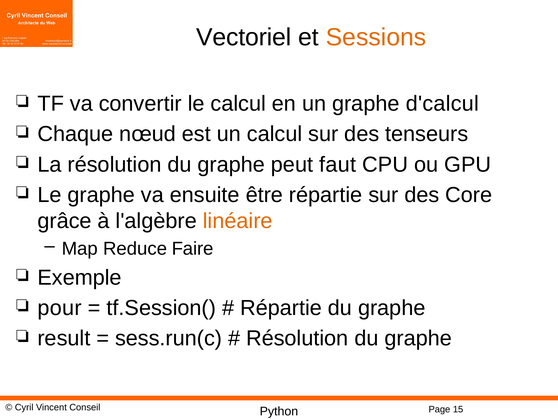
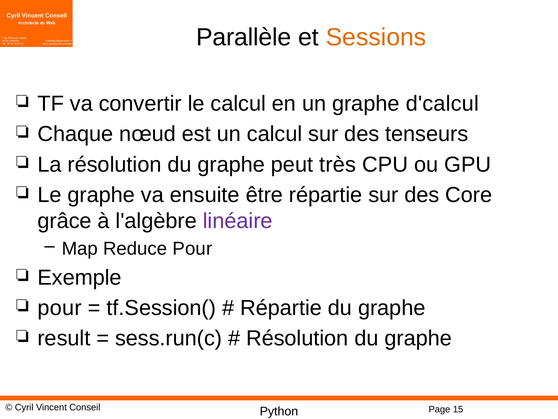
Vectoriel: Vectoriel -> Parallèle
faut: faut -> très
linéaire colour: orange -> purple
Reduce Faire: Faire -> Pour
